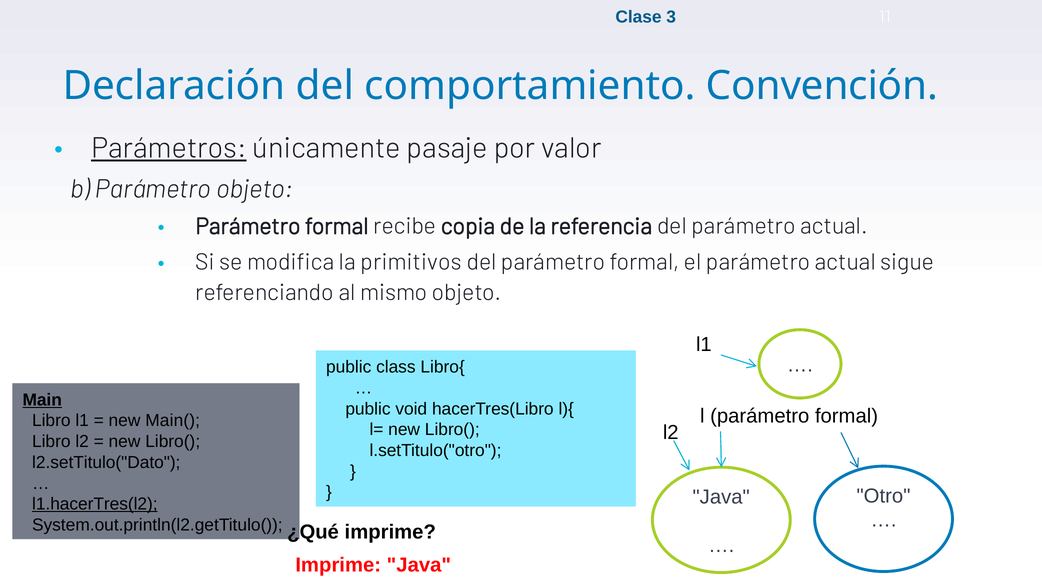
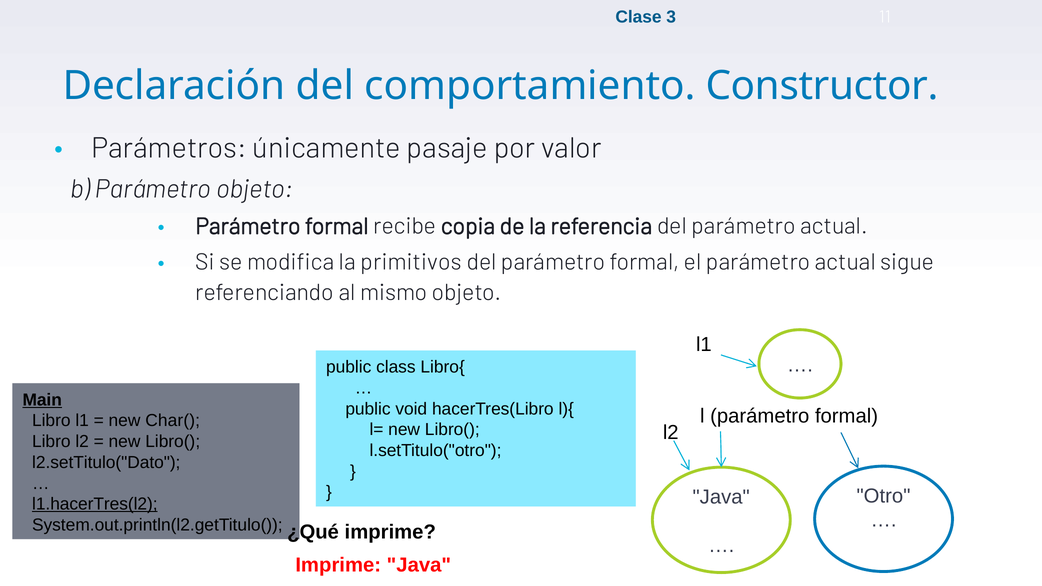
Convención: Convención -> Constructor
Parámetros underline: present -> none
Main(: Main( -> Char(
